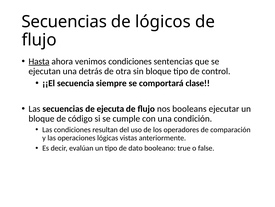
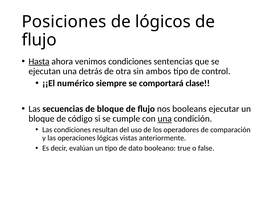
Secuencias at (64, 22): Secuencias -> Posiciones
sin bloque: bloque -> ambos
secuencia: secuencia -> numérico
de ejecuta: ejecuta -> bloque
una at (165, 118) underline: none -> present
